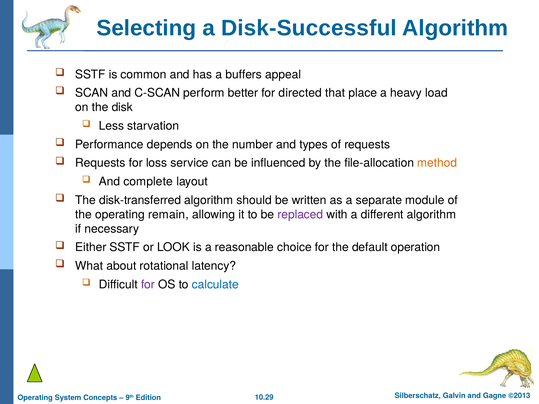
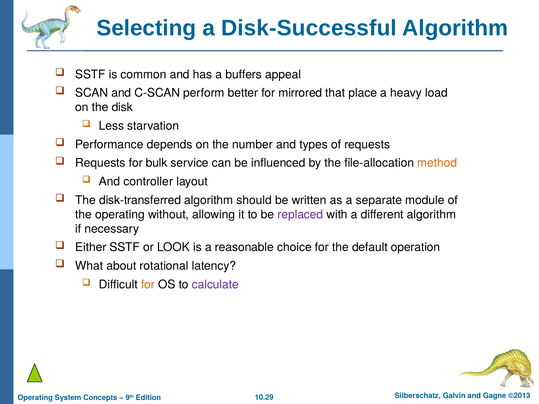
directed: directed -> mirrored
loss: loss -> bulk
complete: complete -> controller
remain: remain -> without
for at (148, 285) colour: purple -> orange
calculate colour: blue -> purple
